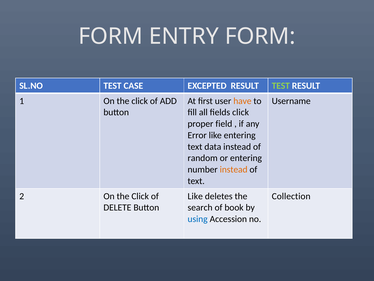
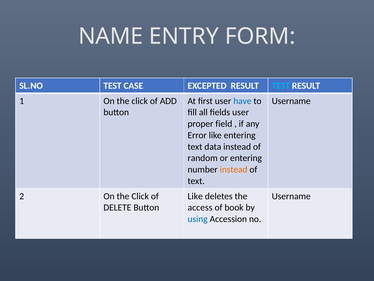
FORM at (111, 36): FORM -> NAME
TEST at (281, 86) colour: light green -> light blue
have colour: orange -> blue
fields click: click -> user
Collection at (291, 196): Collection -> Username
search: search -> access
